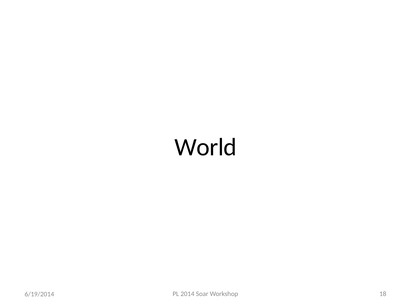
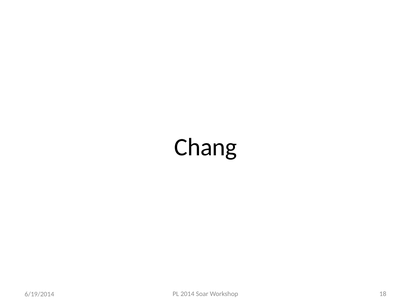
World: World -> Chang
